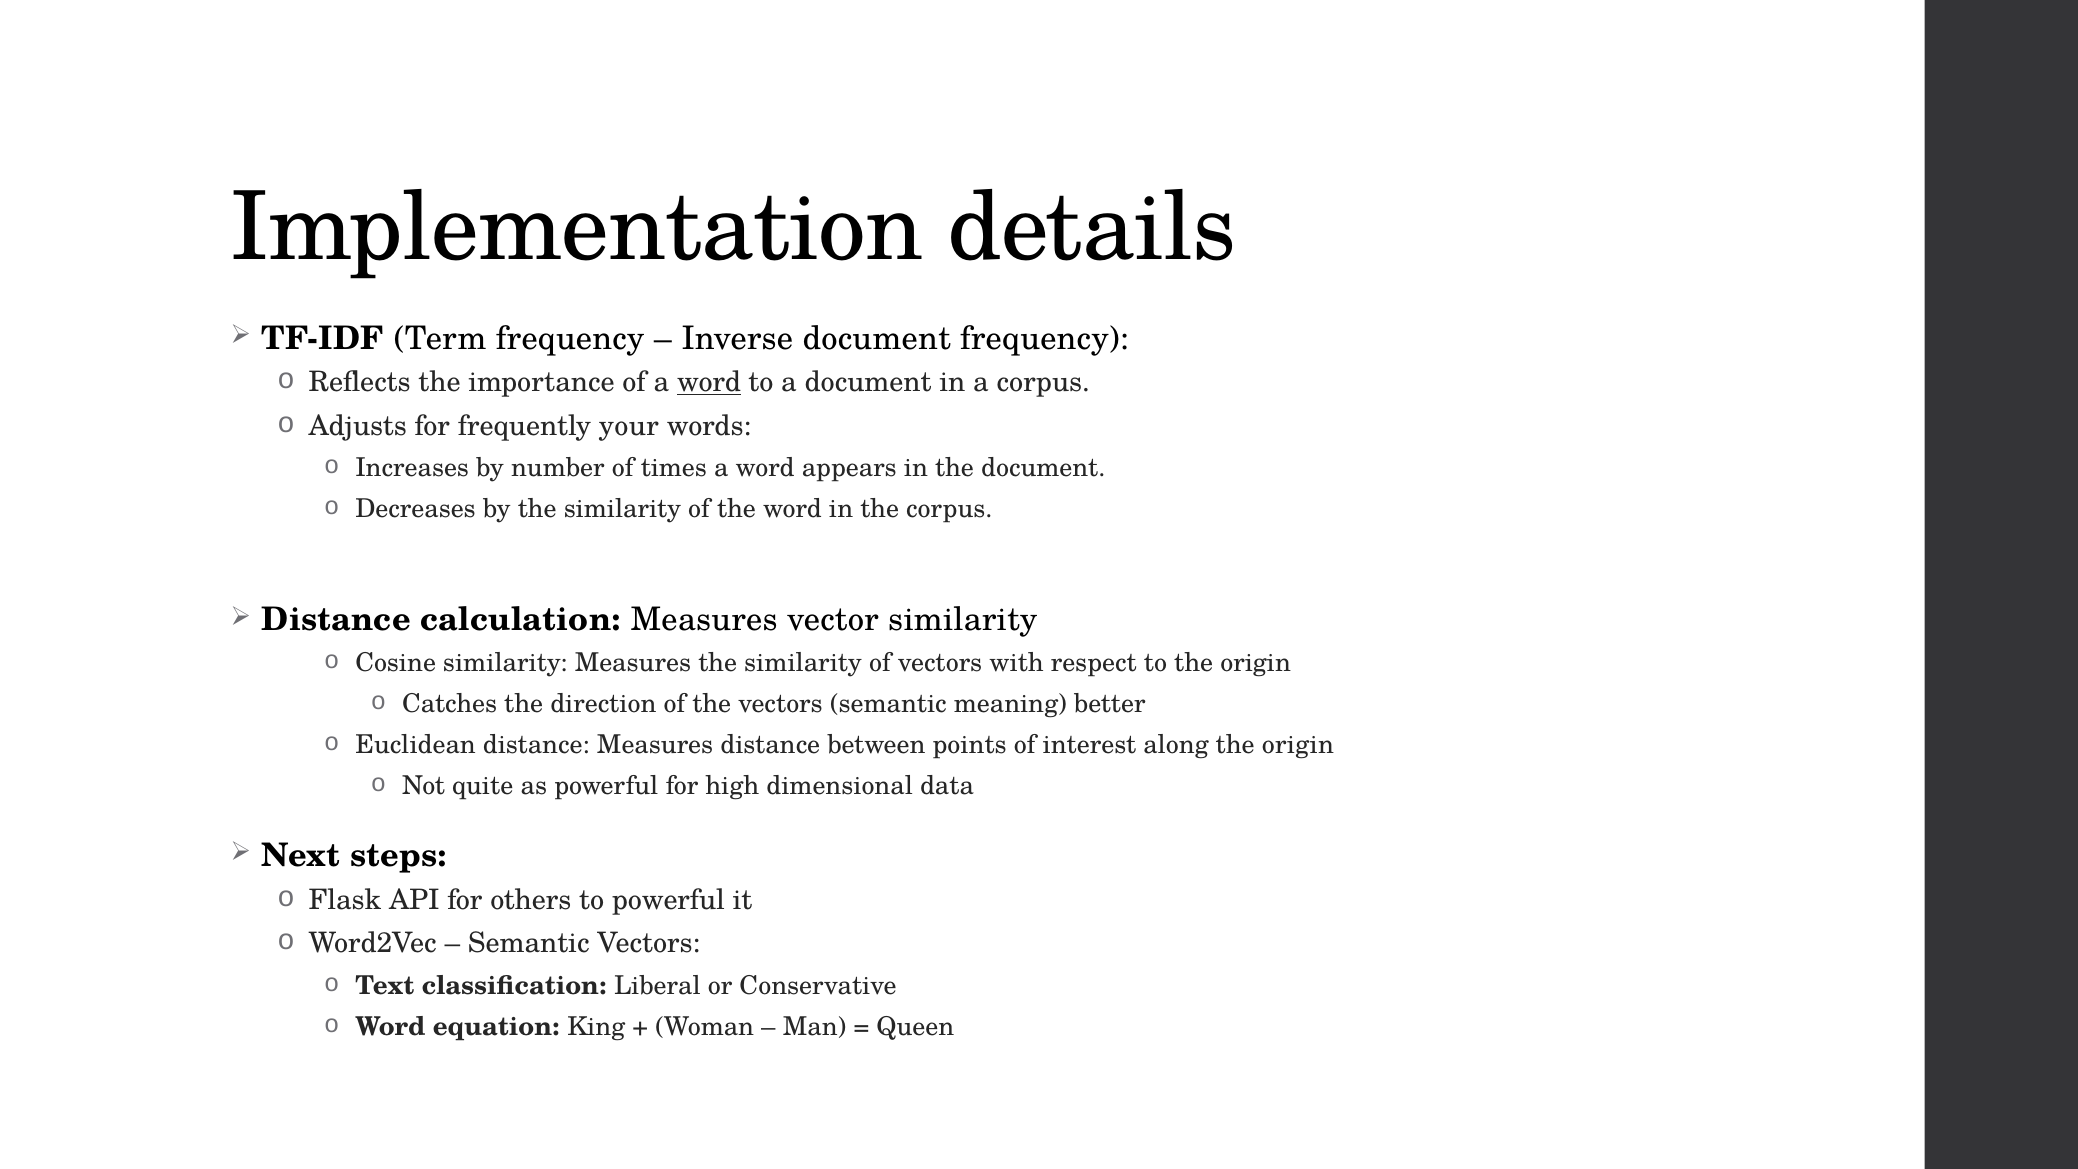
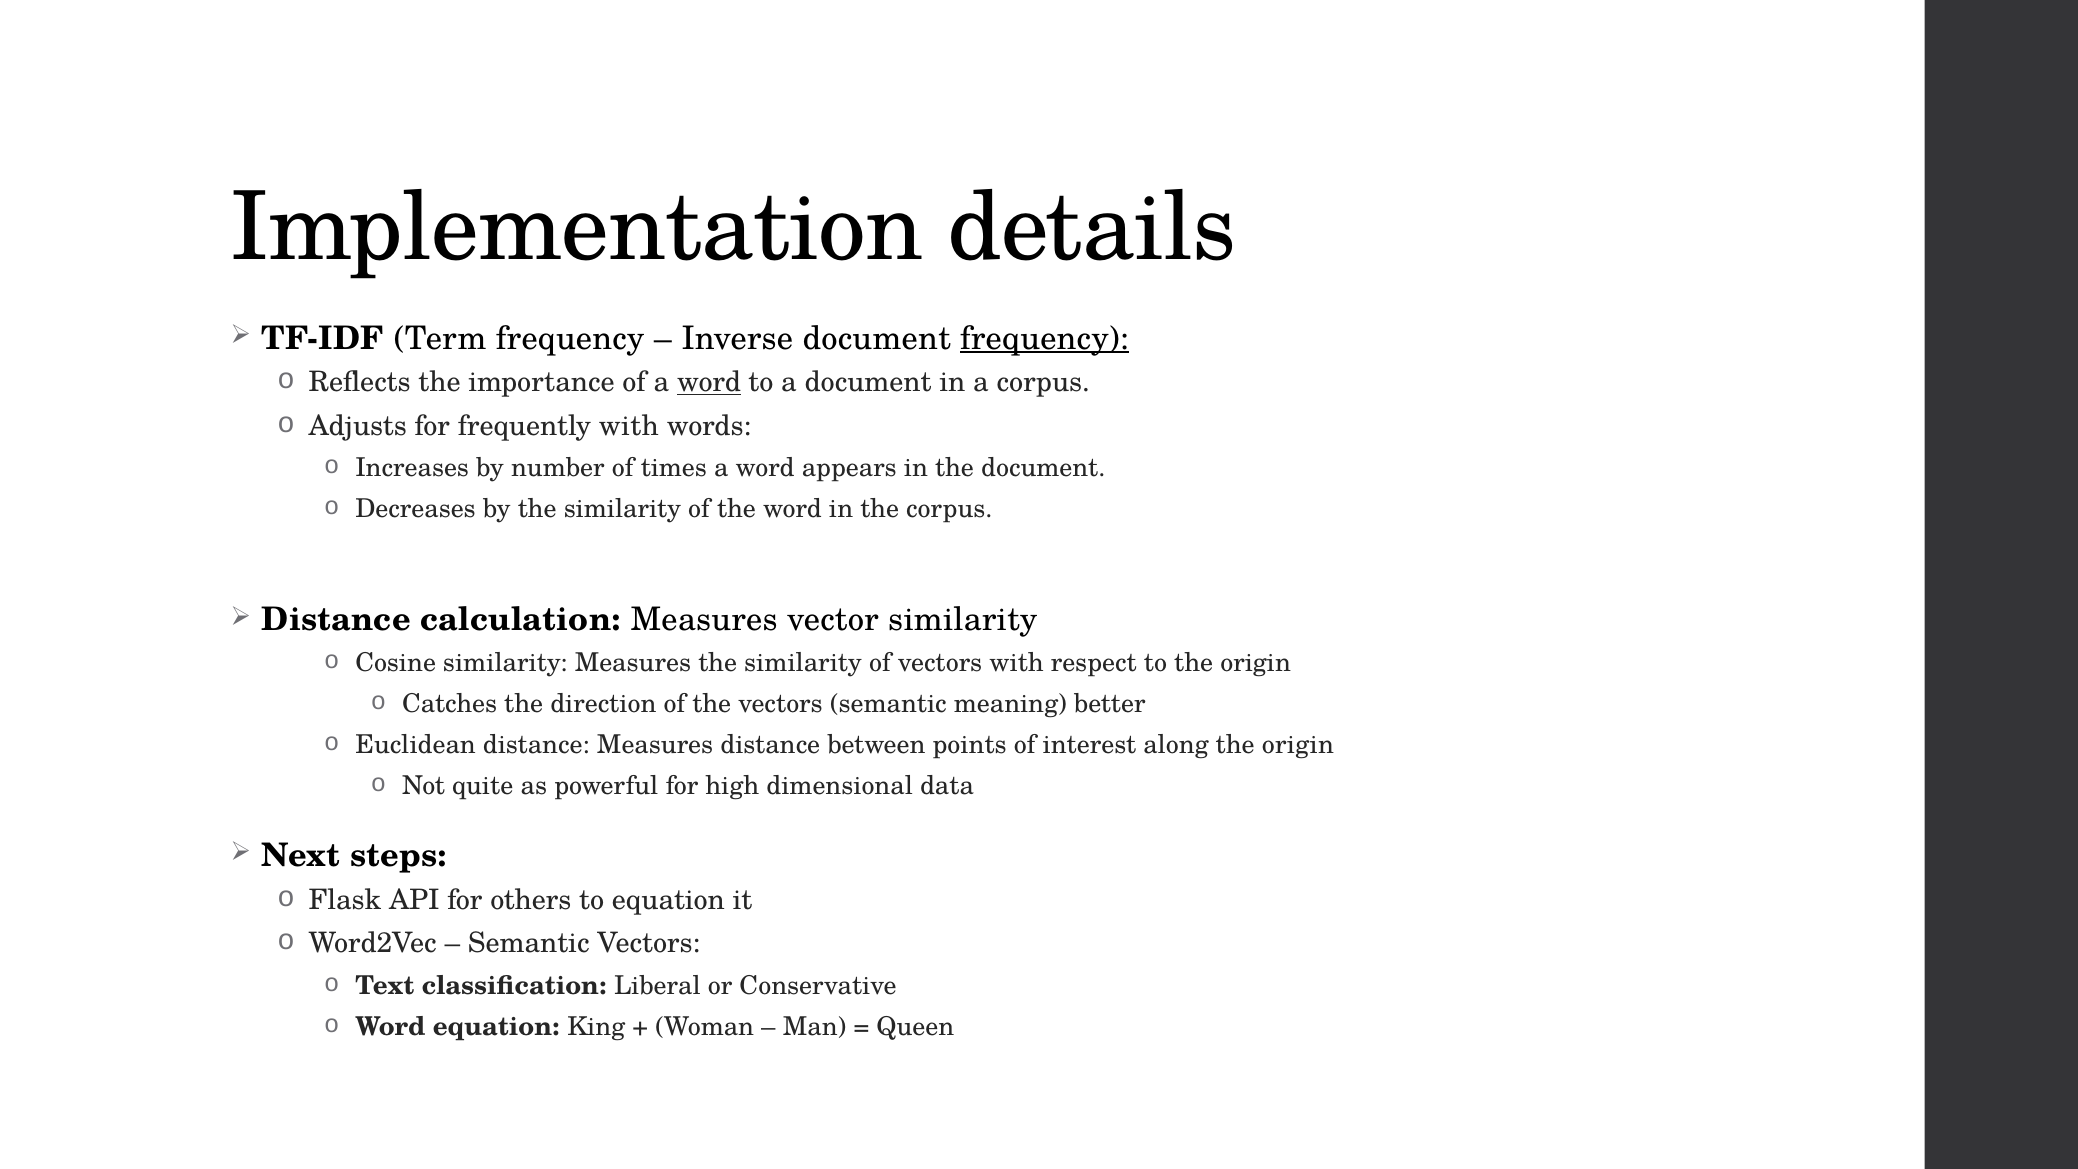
frequency at (1045, 338) underline: none -> present
frequently your: your -> with
to powerful: powerful -> equation
